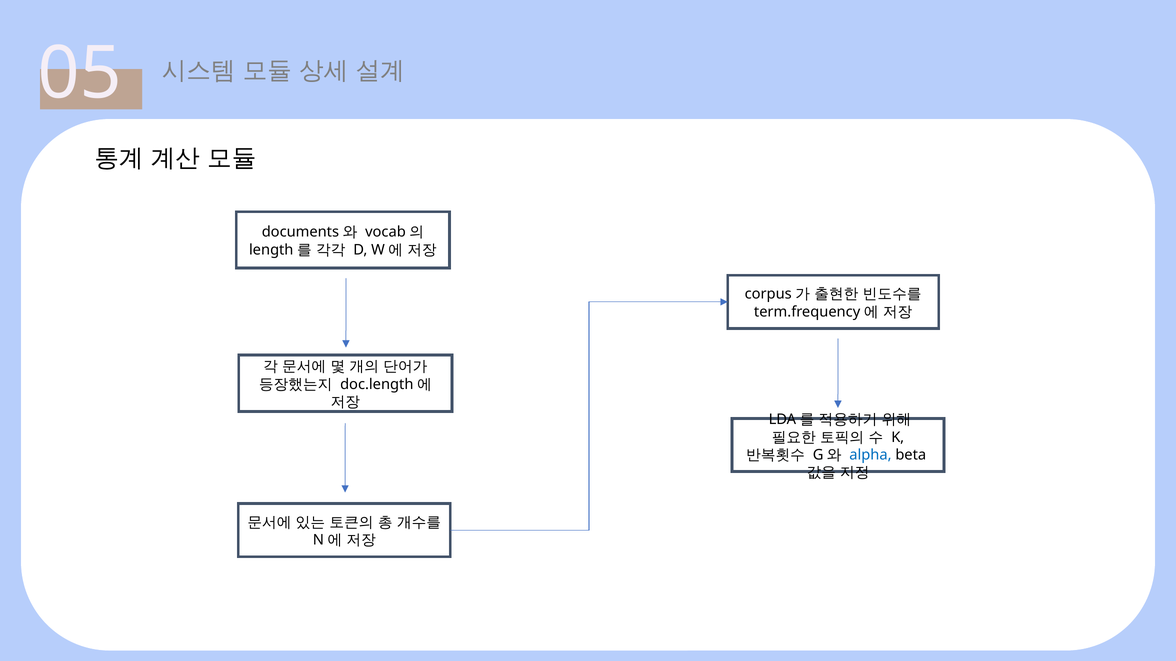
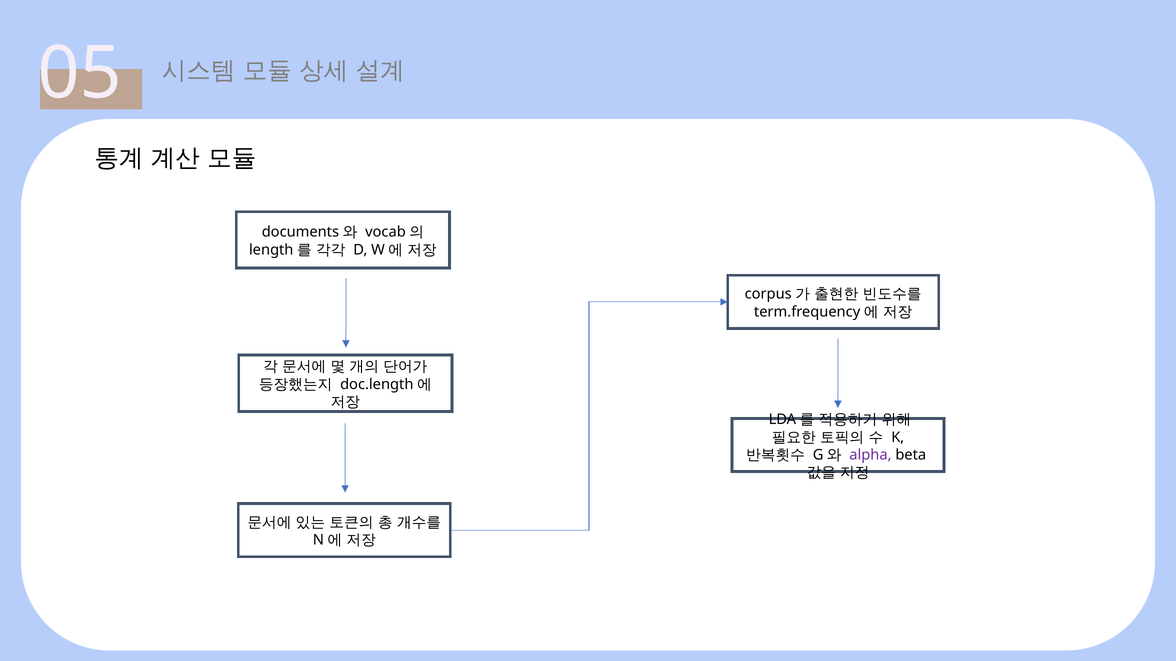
alpha colour: blue -> purple
